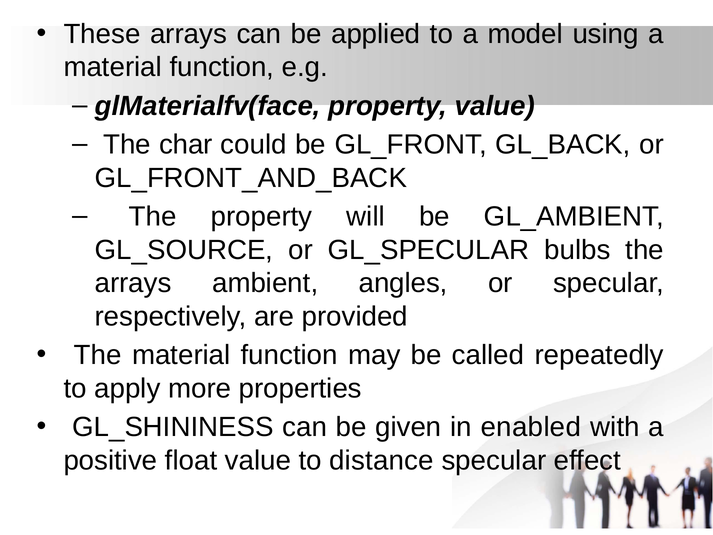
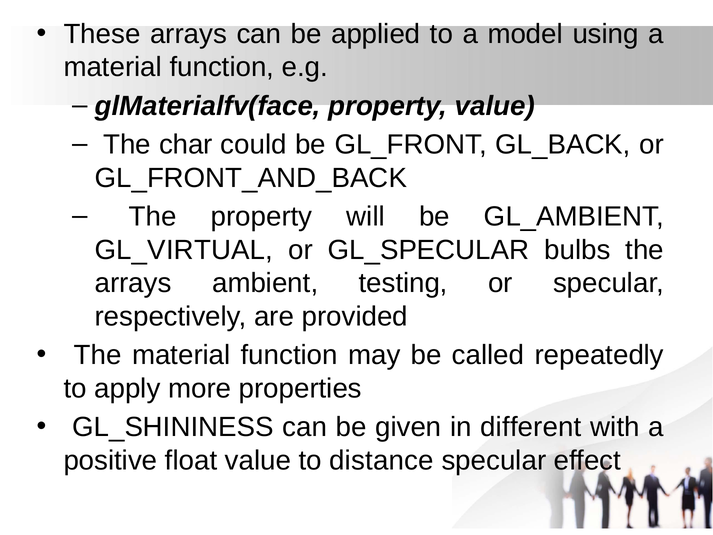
GL_SOURCE: GL_SOURCE -> GL_VIRTUAL
angles: angles -> testing
enabled: enabled -> different
